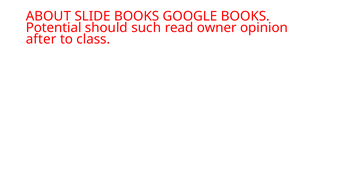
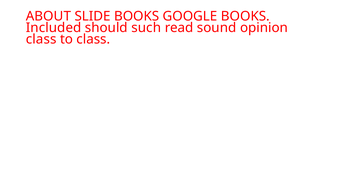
Potential: Potential -> Included
owner: owner -> sound
after at (41, 39): after -> class
